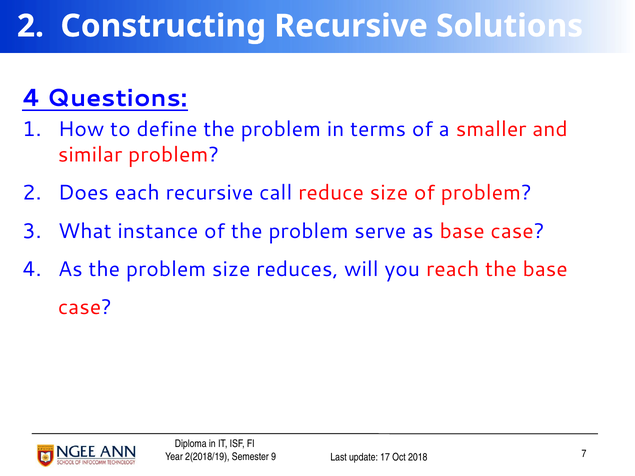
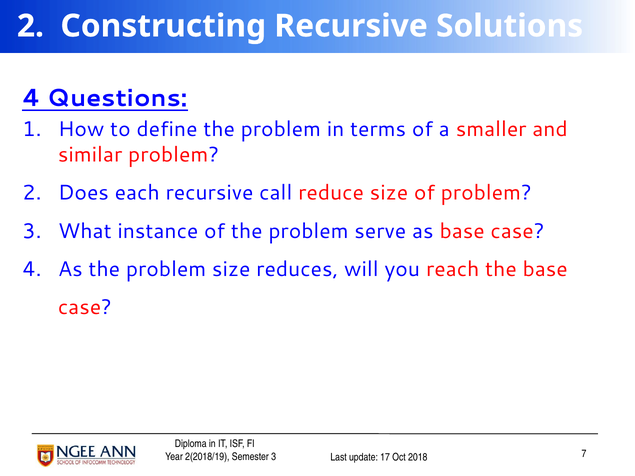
9 at (274, 457): 9 -> 3
